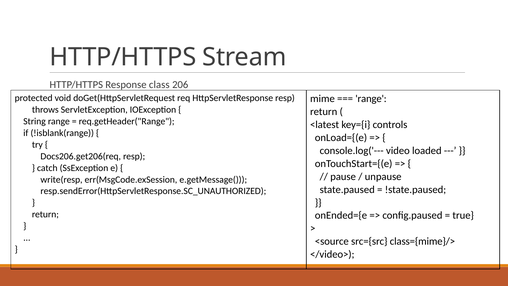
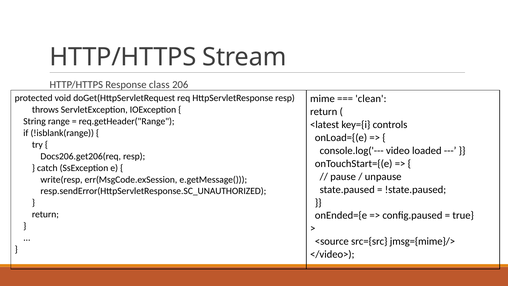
range at (371, 99): range -> clean
class={mime}/>: class={mime}/> -> jmsg={mime}/>
